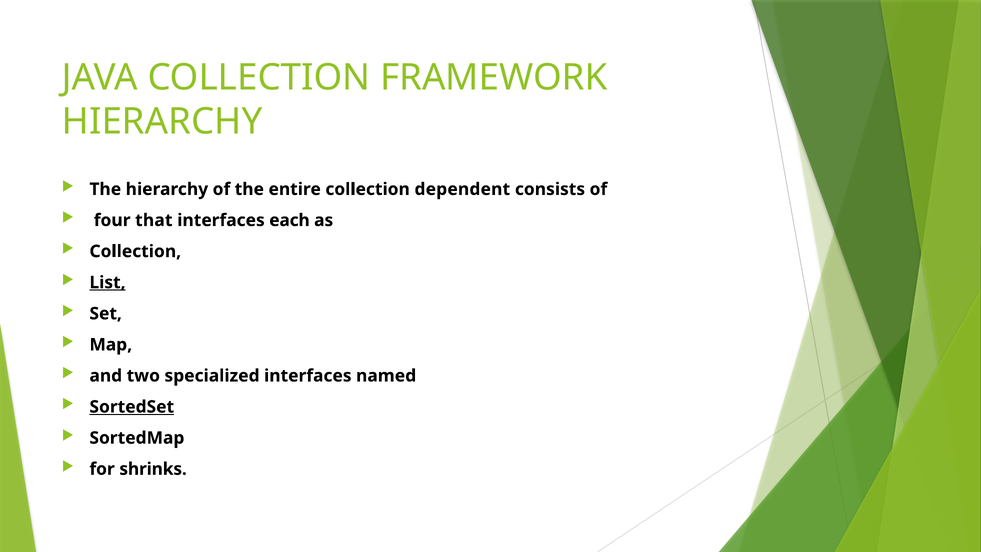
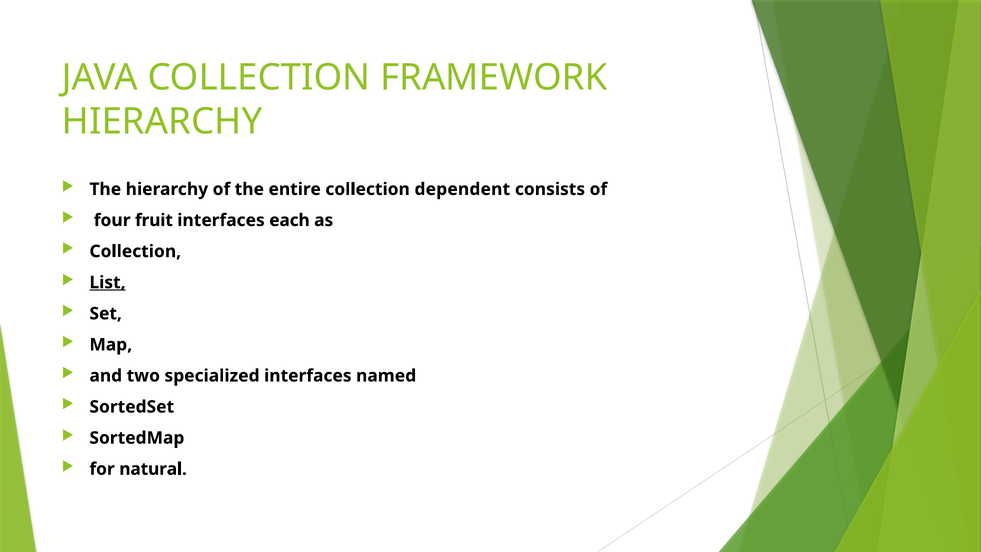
that: that -> fruit
SortedSet underline: present -> none
shrinks: shrinks -> natural
